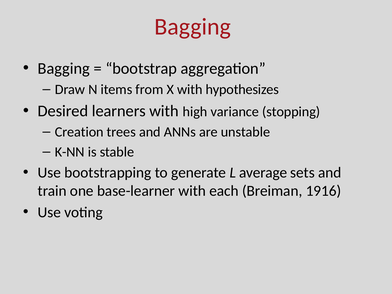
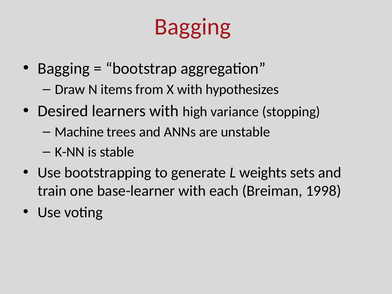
Creation: Creation -> Machine
average: average -> weights
1916: 1916 -> 1998
